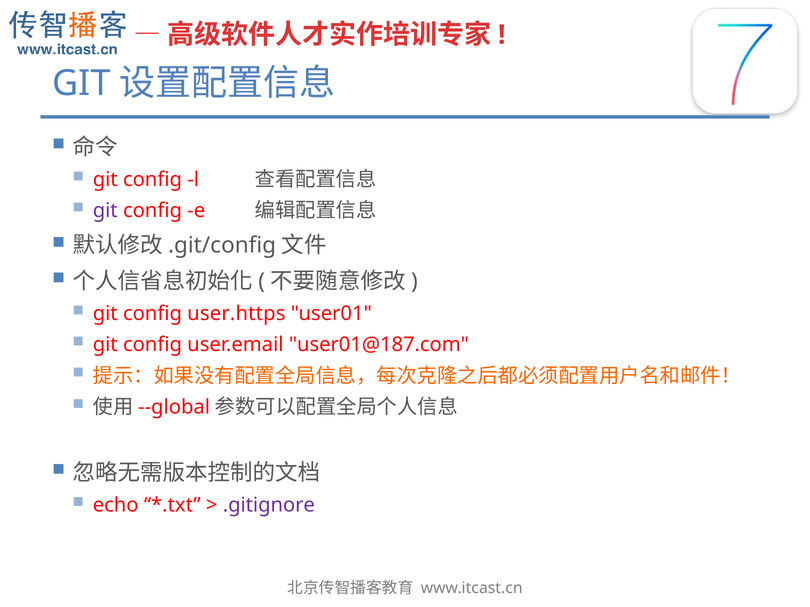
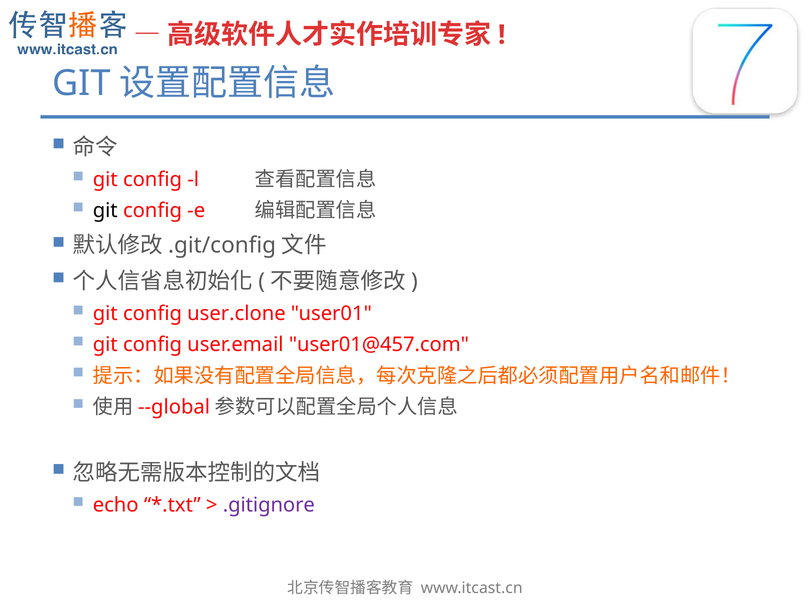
git at (105, 211) colour: purple -> black
user.https: user.https -> user.clone
user01@187.com: user01@187.com -> user01@457.com
